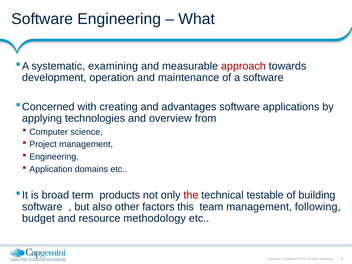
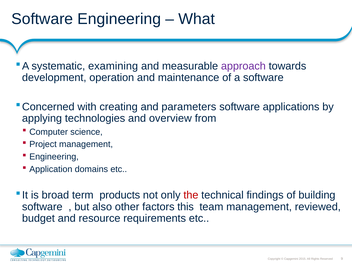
approach colour: red -> purple
advantages: advantages -> parameters
testable: testable -> findings
following: following -> reviewed
methodology: methodology -> requirements
